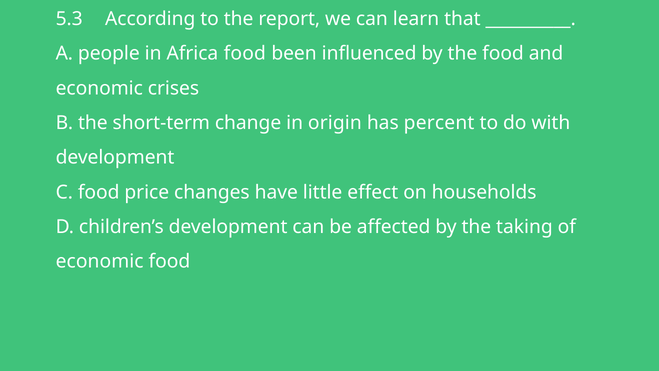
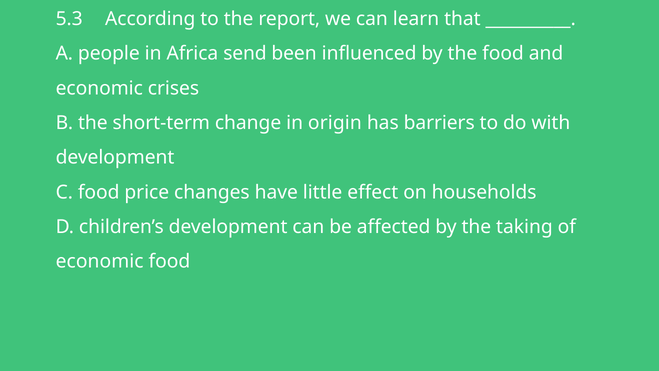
Africa food: food -> send
percent: percent -> barriers
